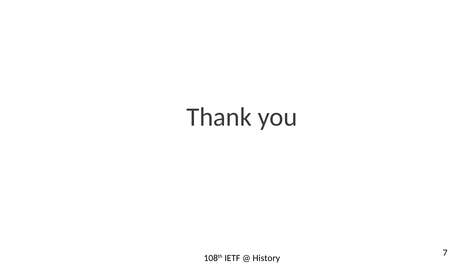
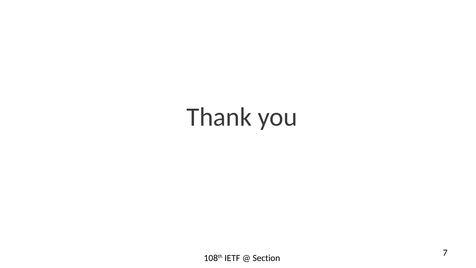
History: History -> Section
